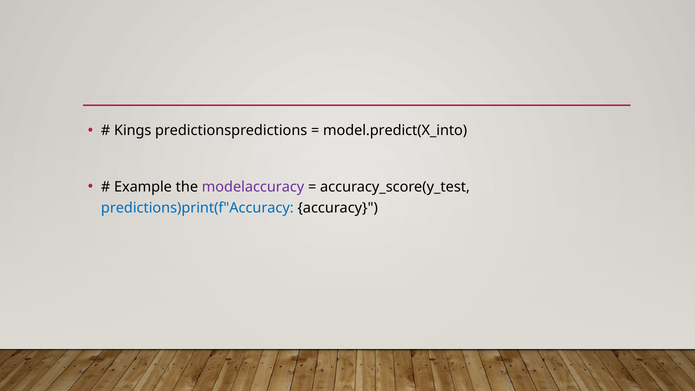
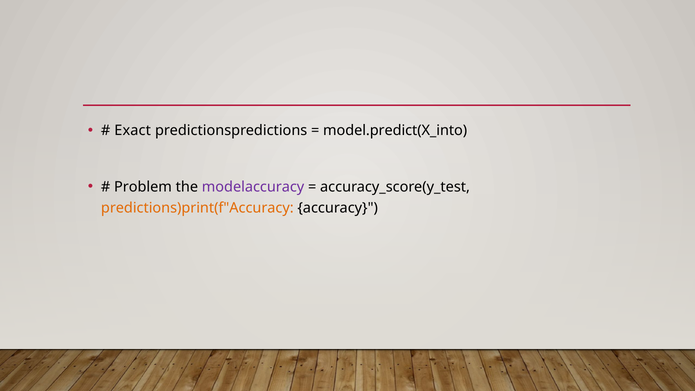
Kings: Kings -> Exact
Example: Example -> Problem
predictions)print(f"Accuracy colour: blue -> orange
